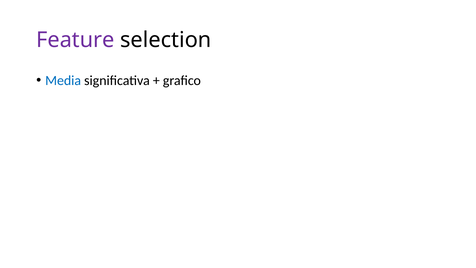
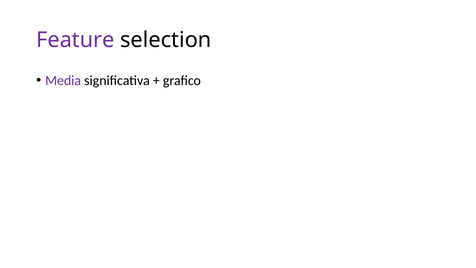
Media colour: blue -> purple
